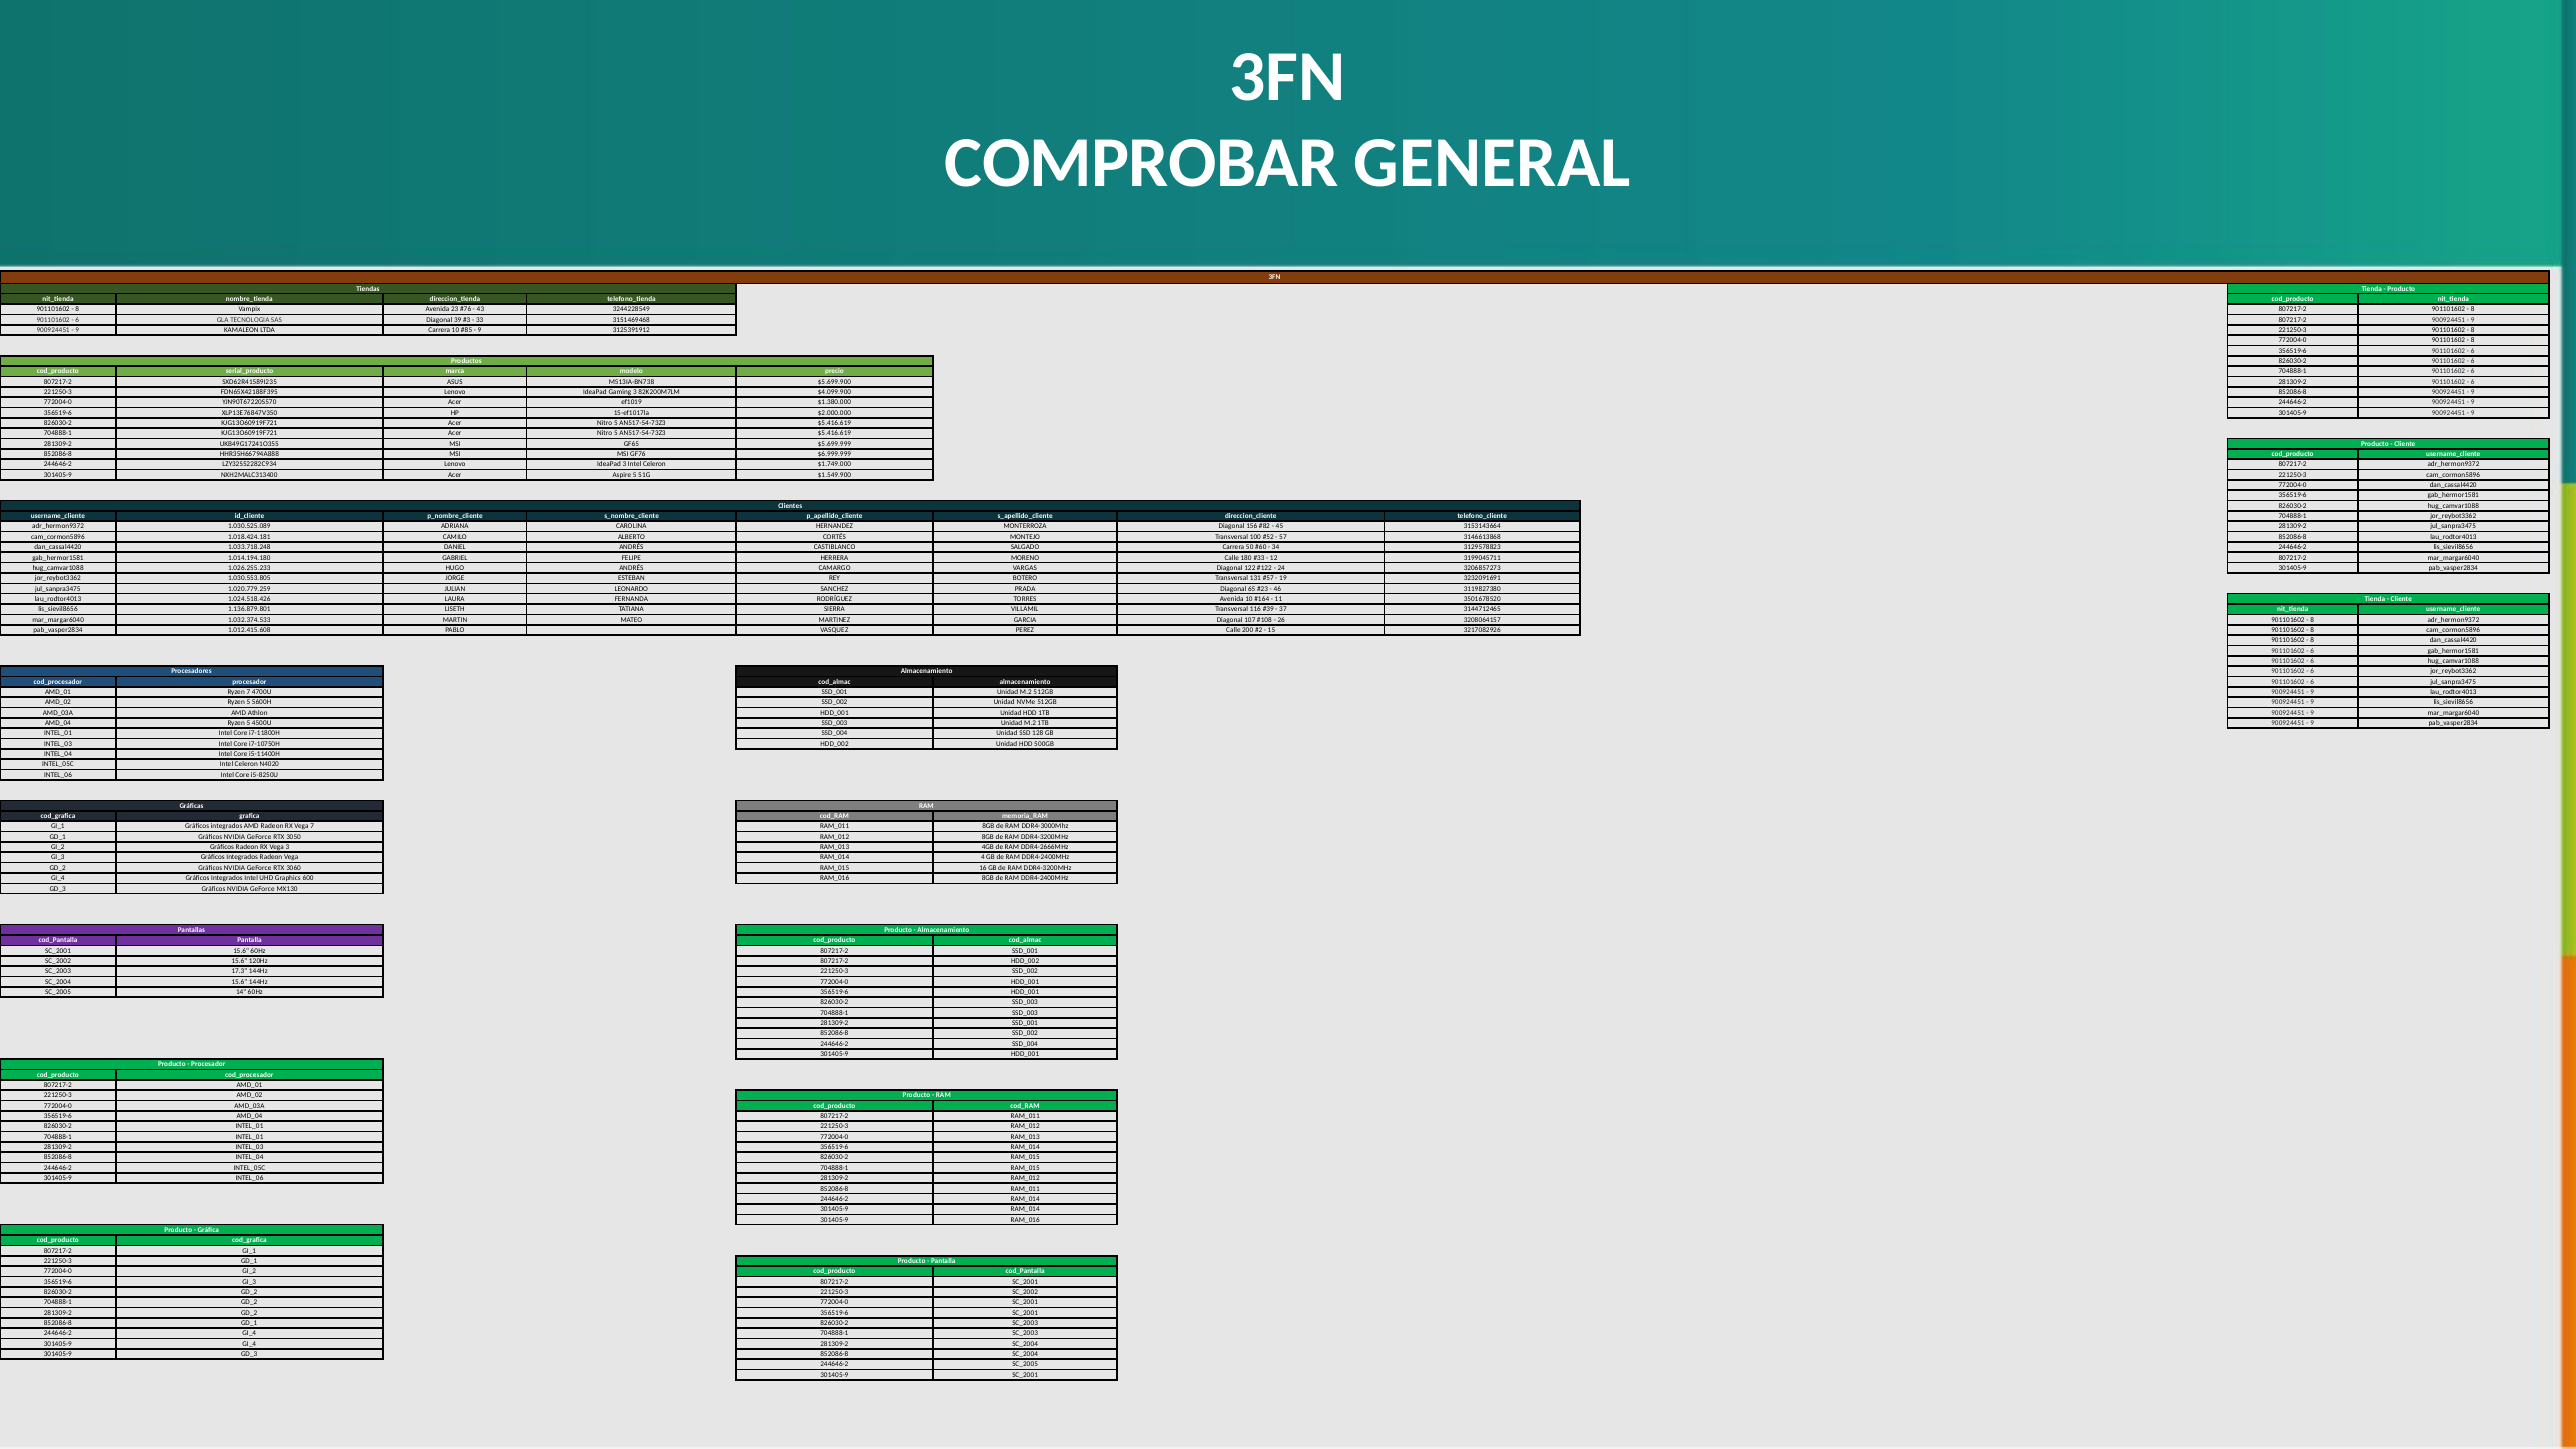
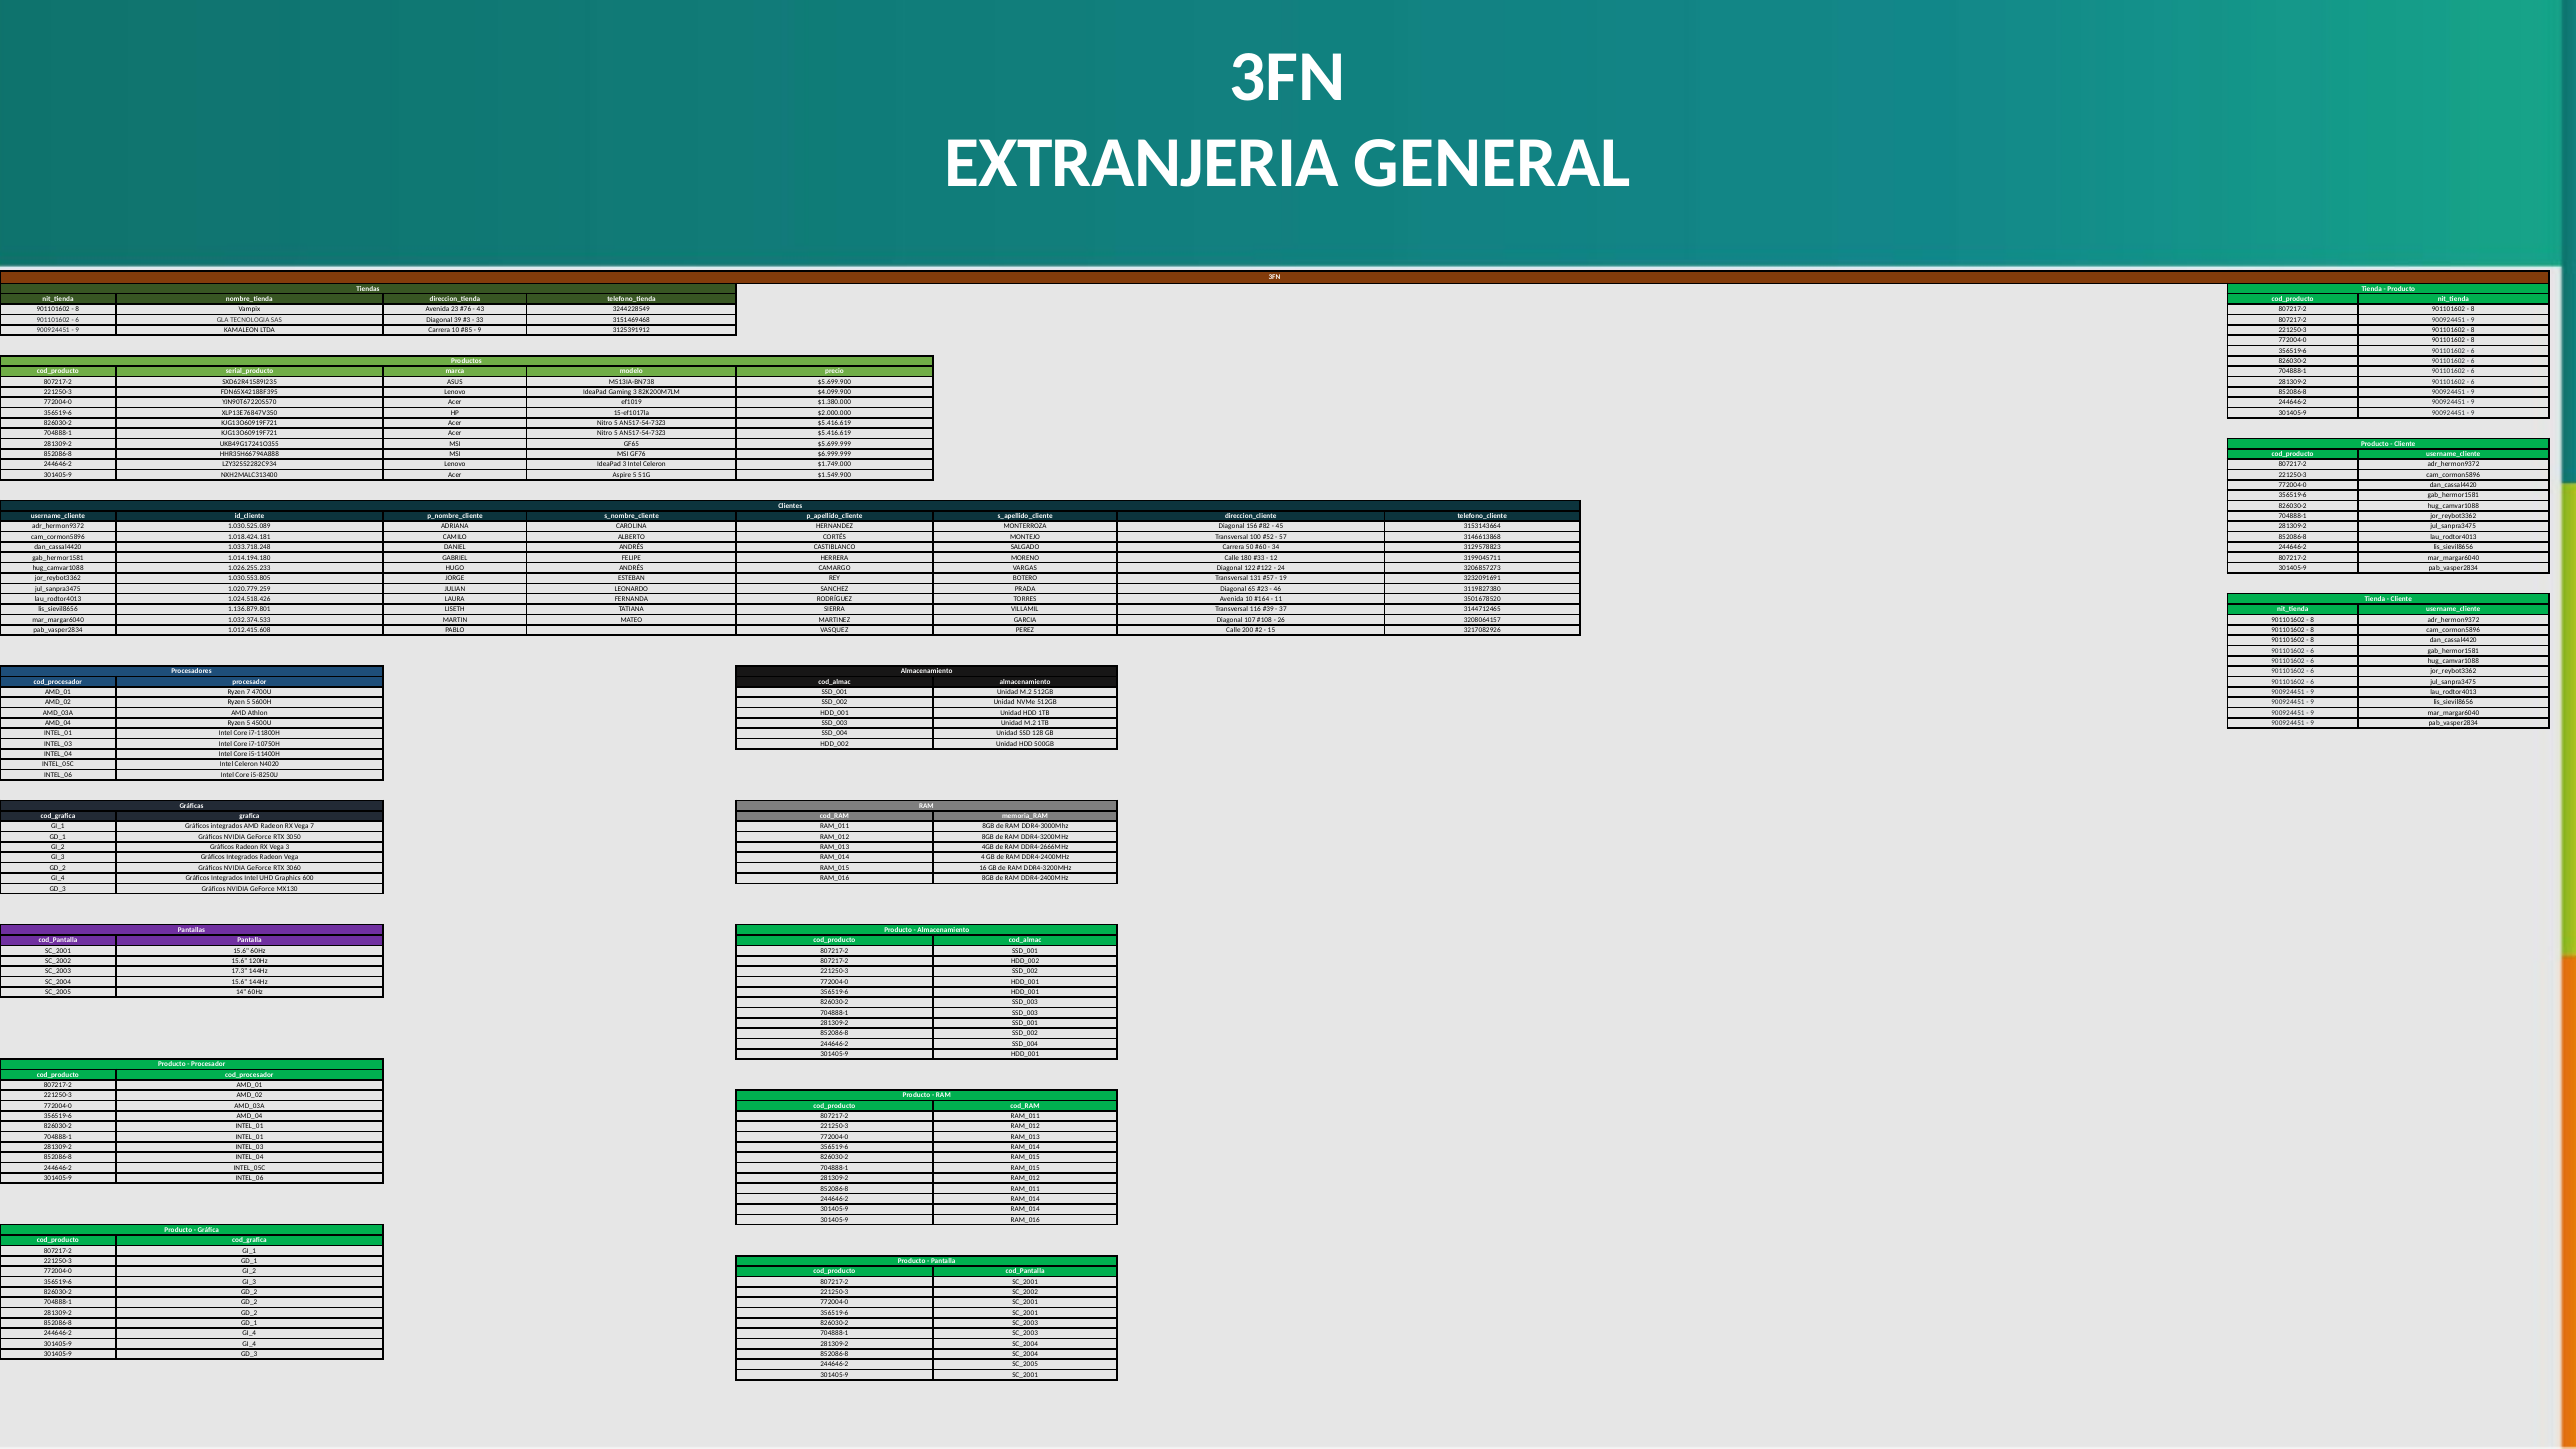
COMPROBAR: COMPROBAR -> EXTRANJERIA
